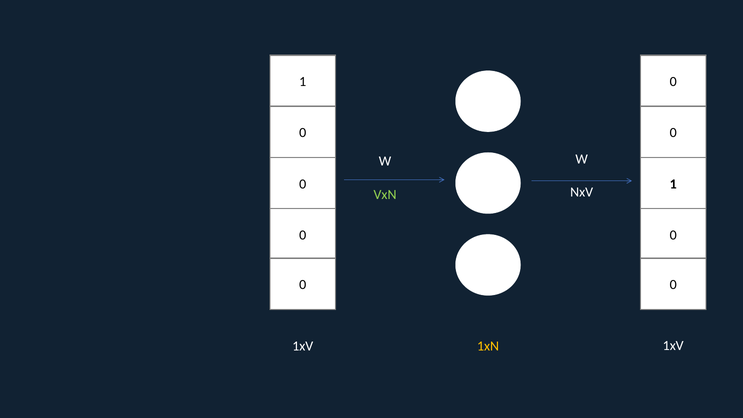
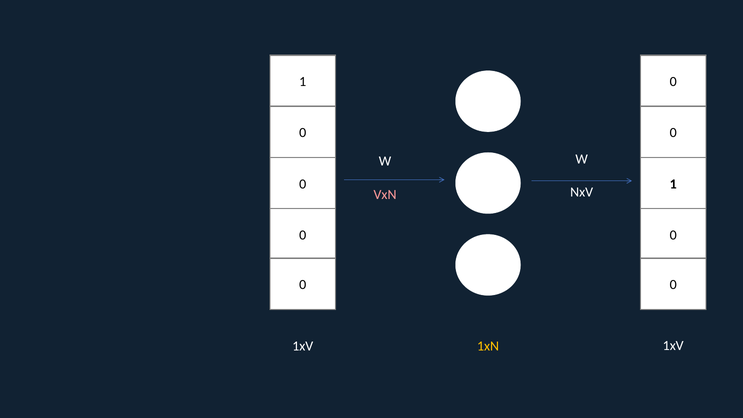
VxN colour: light green -> pink
